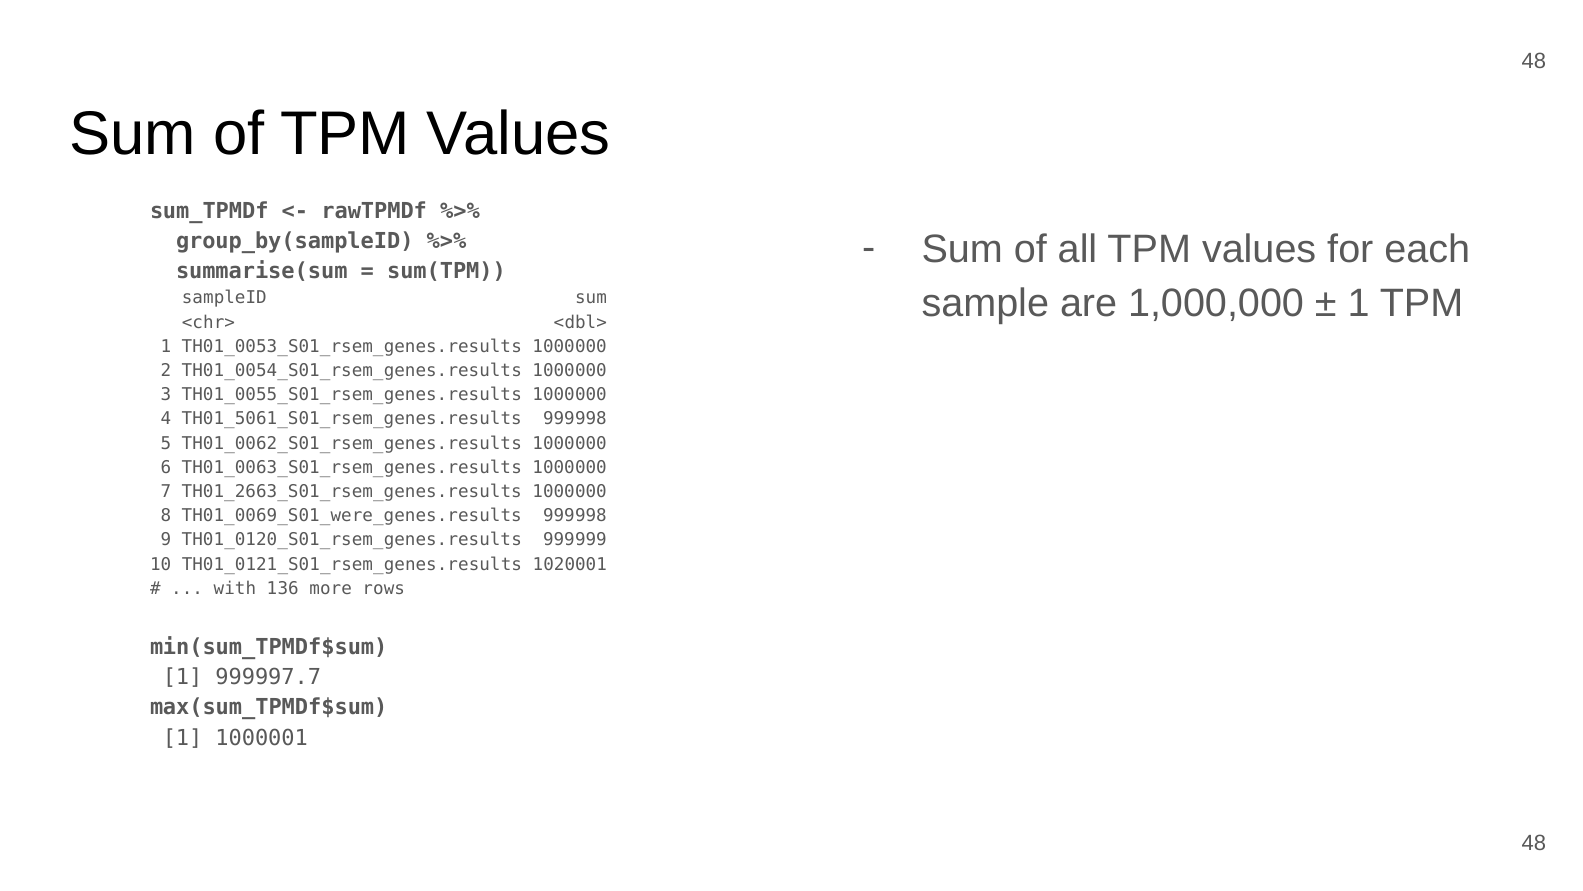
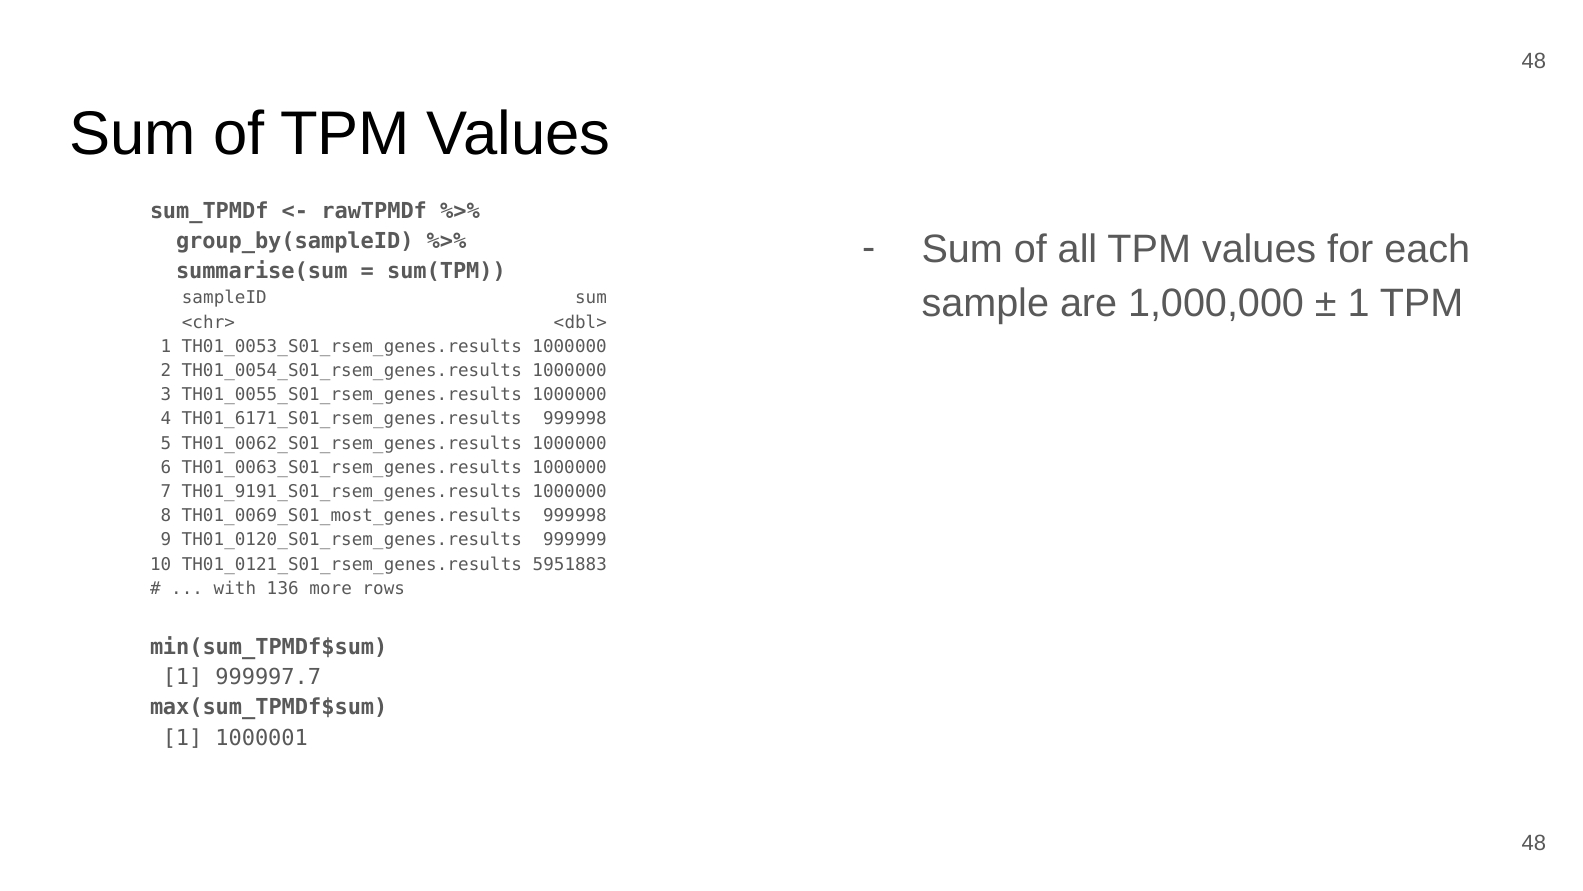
TH01_5061_S01_rsem_genes.results: TH01_5061_S01_rsem_genes.results -> TH01_6171_S01_rsem_genes.results
TH01_2663_S01_rsem_genes.results: TH01_2663_S01_rsem_genes.results -> TH01_9191_S01_rsem_genes.results
TH01_0069_S01_were_genes.results: TH01_0069_S01_were_genes.results -> TH01_0069_S01_most_genes.results
1020001: 1020001 -> 5951883
